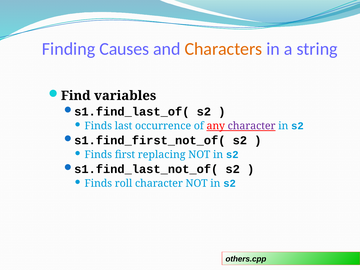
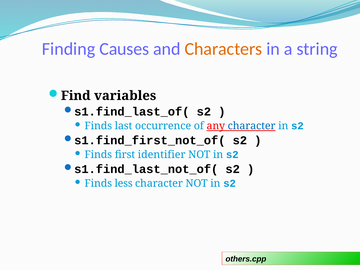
character at (252, 126) colour: purple -> blue
replacing: replacing -> identifier
roll: roll -> less
